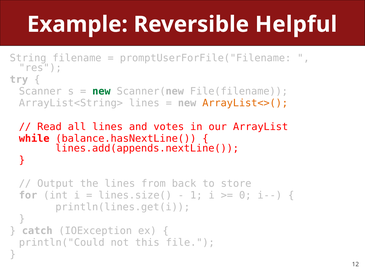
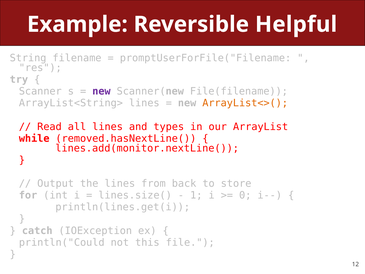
new at (101, 91) colour: green -> purple
votes: votes -> types
balance.hasNextLine(: balance.hasNextLine( -> removed.hasNextLine(
lines.add(appends.nextLine(: lines.add(appends.nextLine( -> lines.add(monitor.nextLine(
